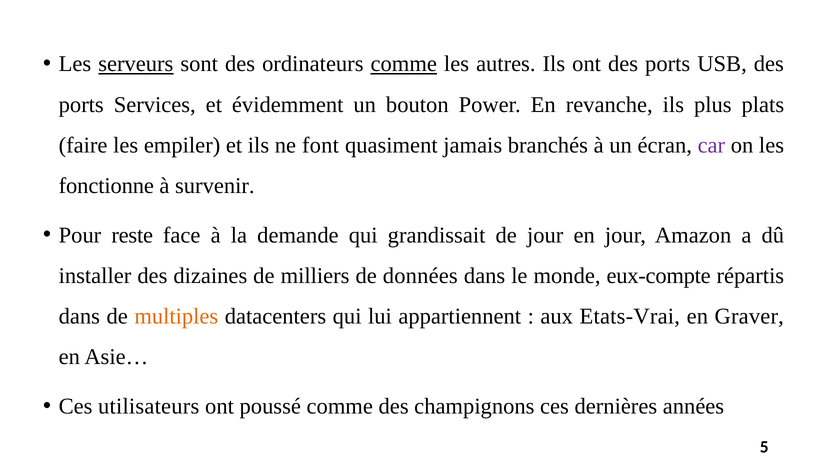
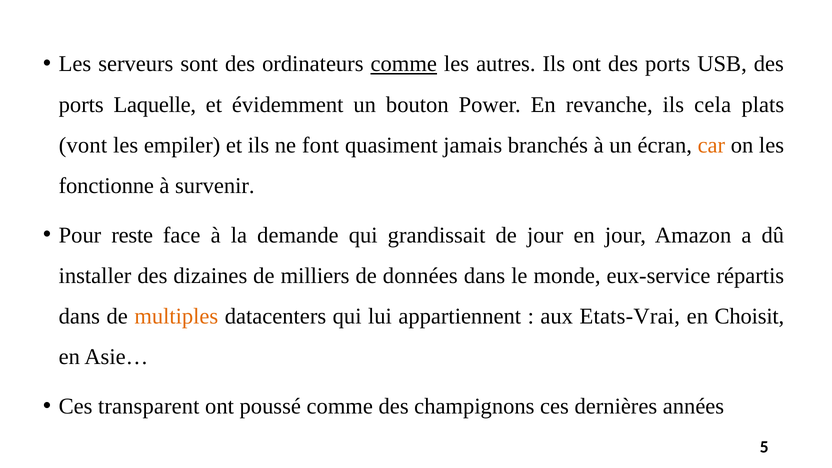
serveurs underline: present -> none
Services: Services -> Laquelle
plus: plus -> cela
faire: faire -> vont
car colour: purple -> orange
eux-compte: eux-compte -> eux-service
Graver: Graver -> Choisit
utilisateurs: utilisateurs -> transparent
